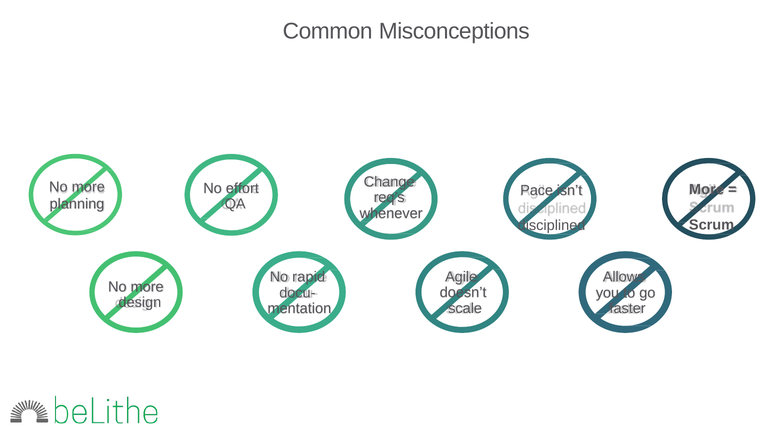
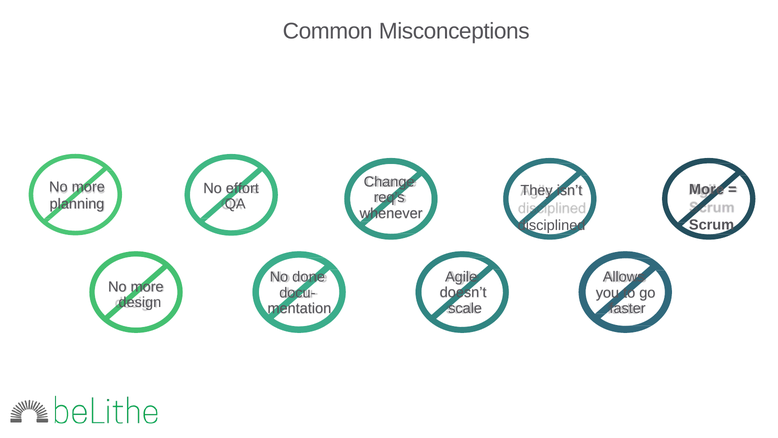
Pace: Pace -> They
rapid: rapid -> done
